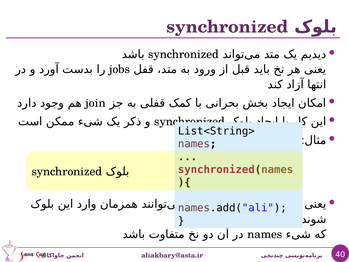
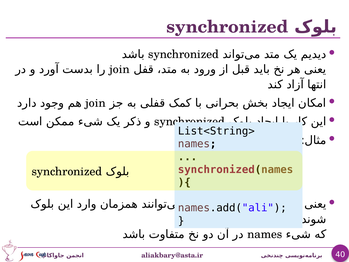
jobs at (120, 69): jobs -> join
